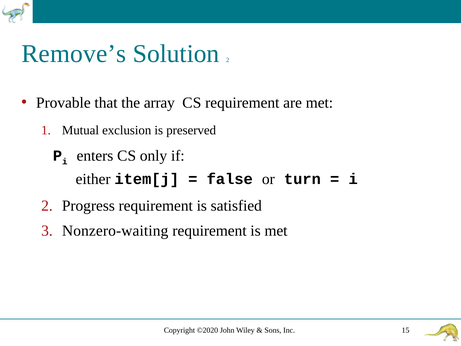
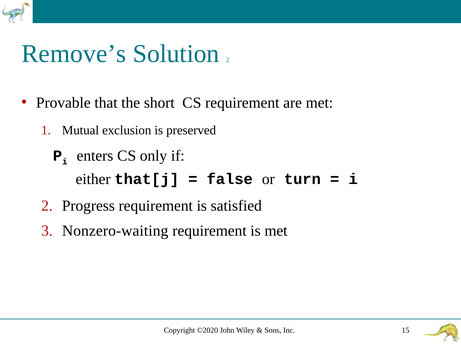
array: array -> short
item[j: item[j -> that[j
